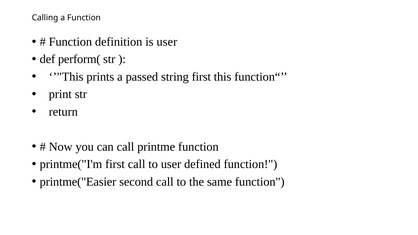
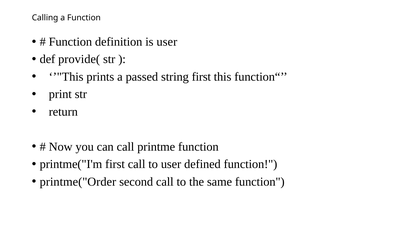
perform(: perform( -> provide(
printme("Easier: printme("Easier -> printme("Order
